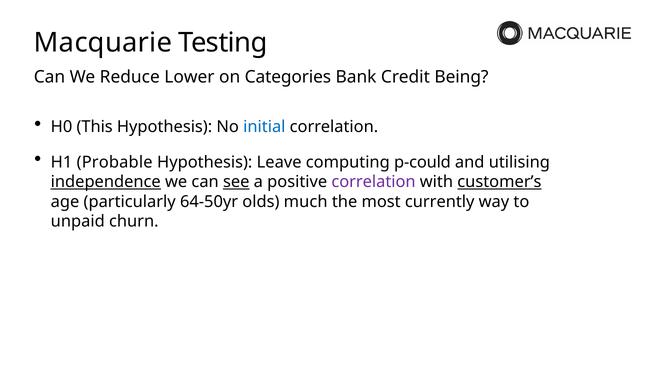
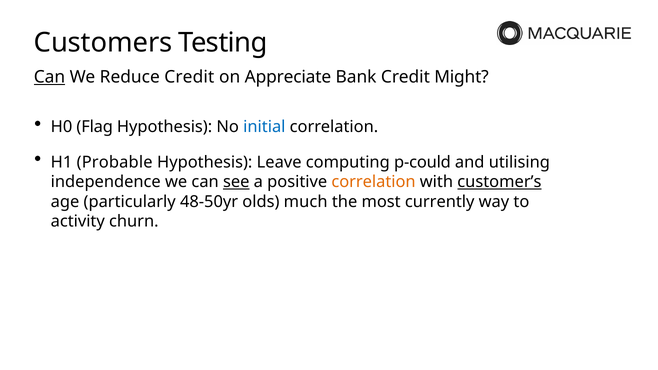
Macquarie: Macquarie -> Customers
Can at (49, 77) underline: none -> present
Reduce Lower: Lower -> Credit
Categories: Categories -> Appreciate
Being: Being -> Might
This: This -> Flag
independence underline: present -> none
correlation at (374, 182) colour: purple -> orange
64-50yr: 64-50yr -> 48-50yr
unpaid: unpaid -> activity
